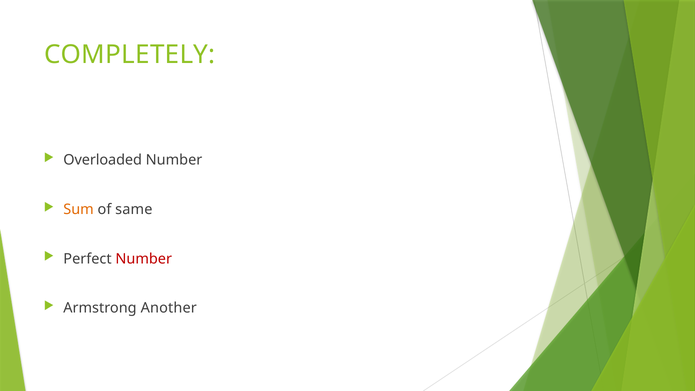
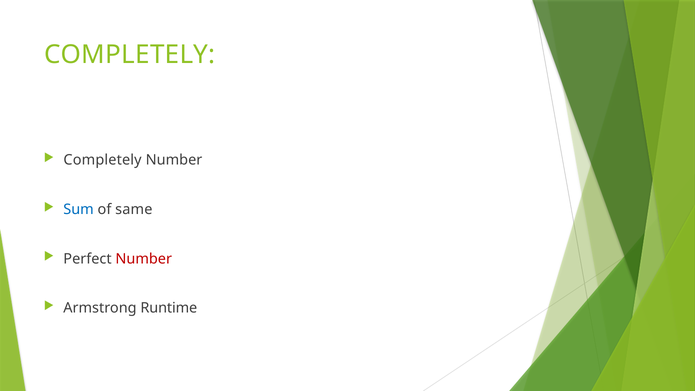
Overloaded at (103, 160): Overloaded -> Completely
Sum colour: orange -> blue
Another: Another -> Runtime
